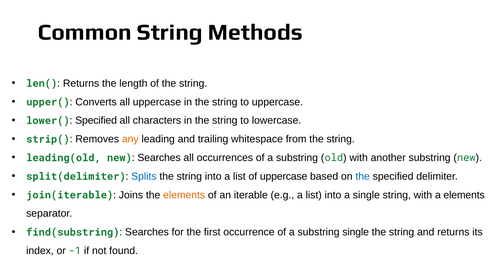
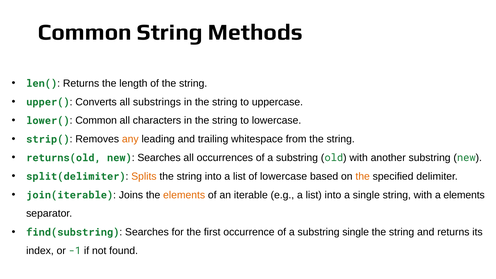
all uppercase: uppercase -> substrings
lower( Specified: Specified -> Common
leading(old: leading(old -> returns(old
Splits colour: blue -> orange
of uppercase: uppercase -> lowercase
the at (363, 176) colour: blue -> orange
